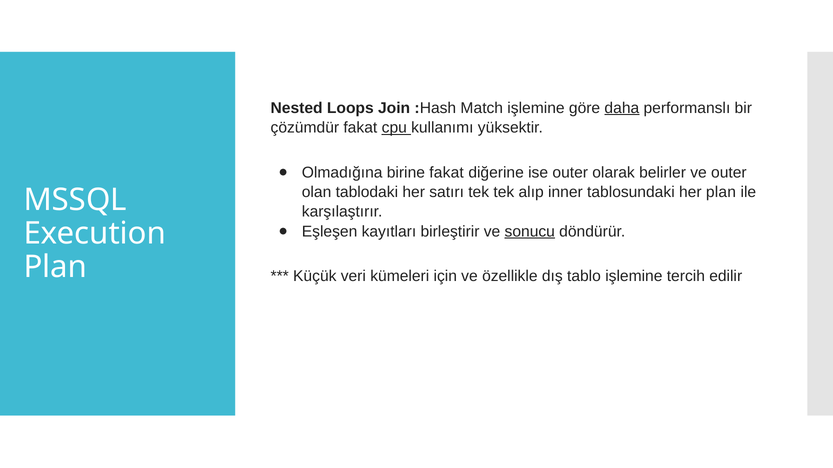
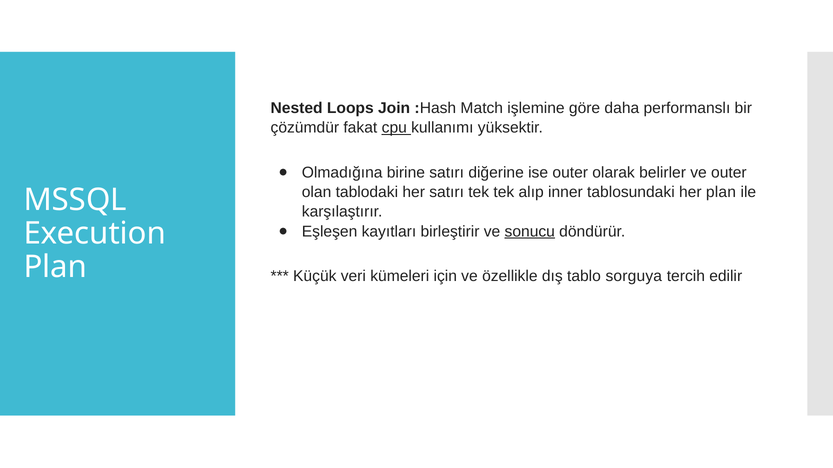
daha underline: present -> none
birine fakat: fakat -> satırı
tablo işlemine: işlemine -> sorguya
